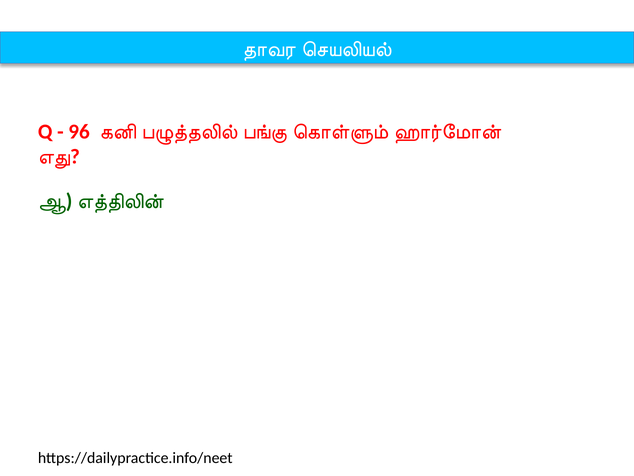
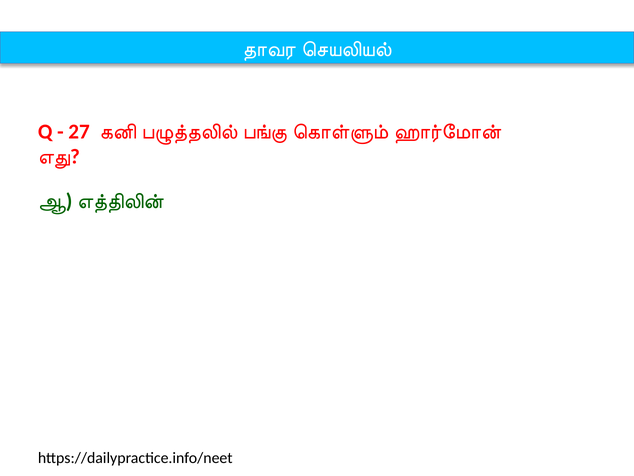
96: 96 -> 27
